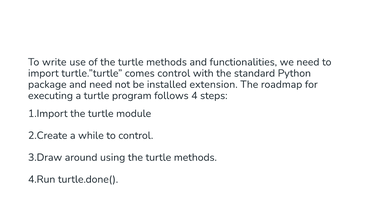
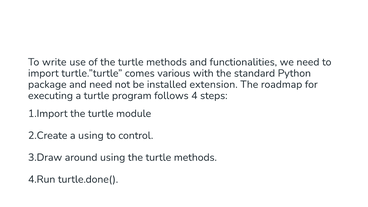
comes control: control -> various
a while: while -> using
